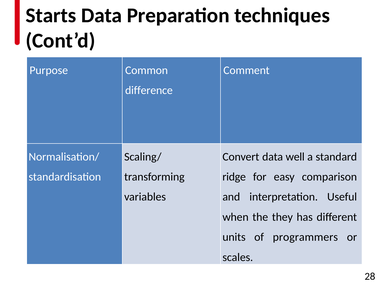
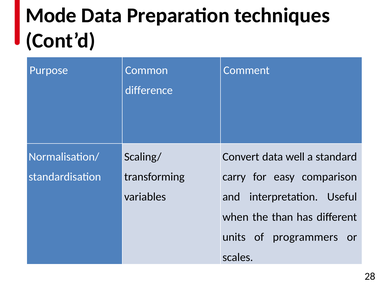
Starts: Starts -> Mode
ridge: ridge -> carry
they: they -> than
